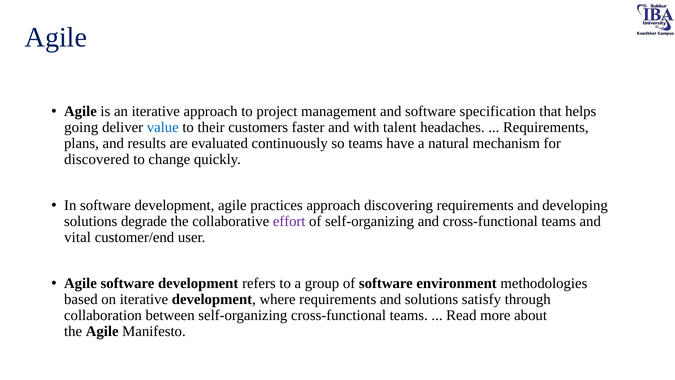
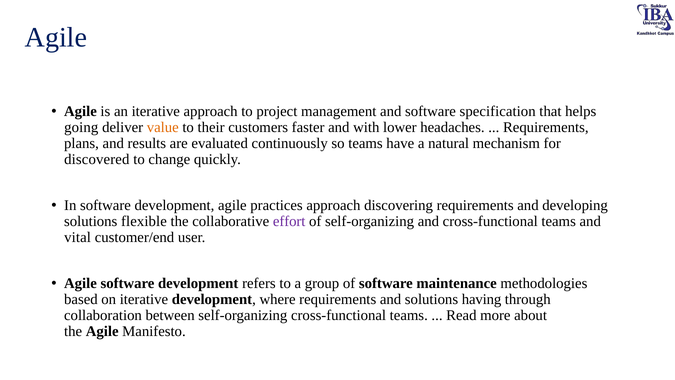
value colour: blue -> orange
talent: talent -> lower
degrade: degrade -> flexible
environment: environment -> maintenance
satisfy: satisfy -> having
